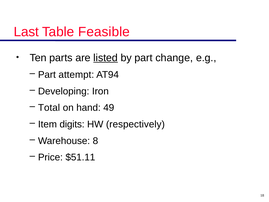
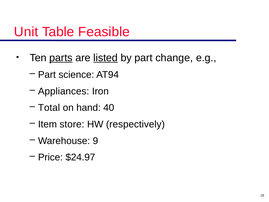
Last: Last -> Unit
parts underline: none -> present
attempt: attempt -> science
Developing: Developing -> Appliances
49: 49 -> 40
digits: digits -> store
8: 8 -> 9
$51.11: $51.11 -> $24.97
